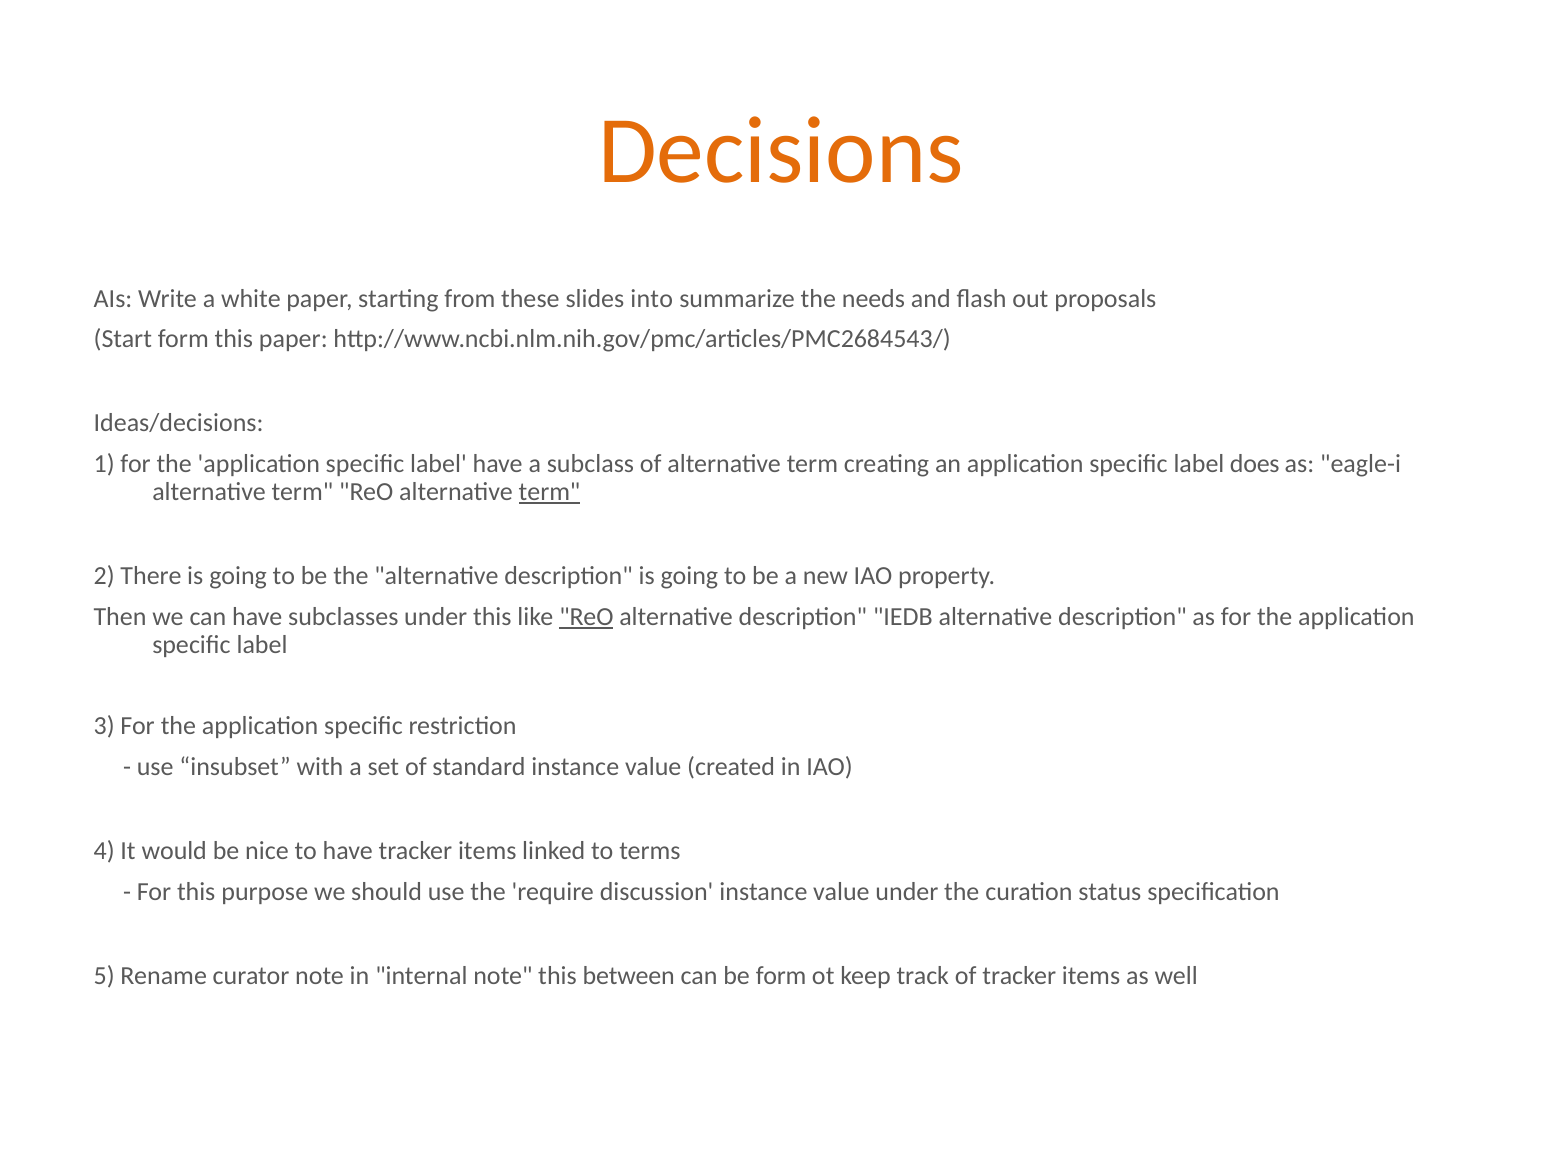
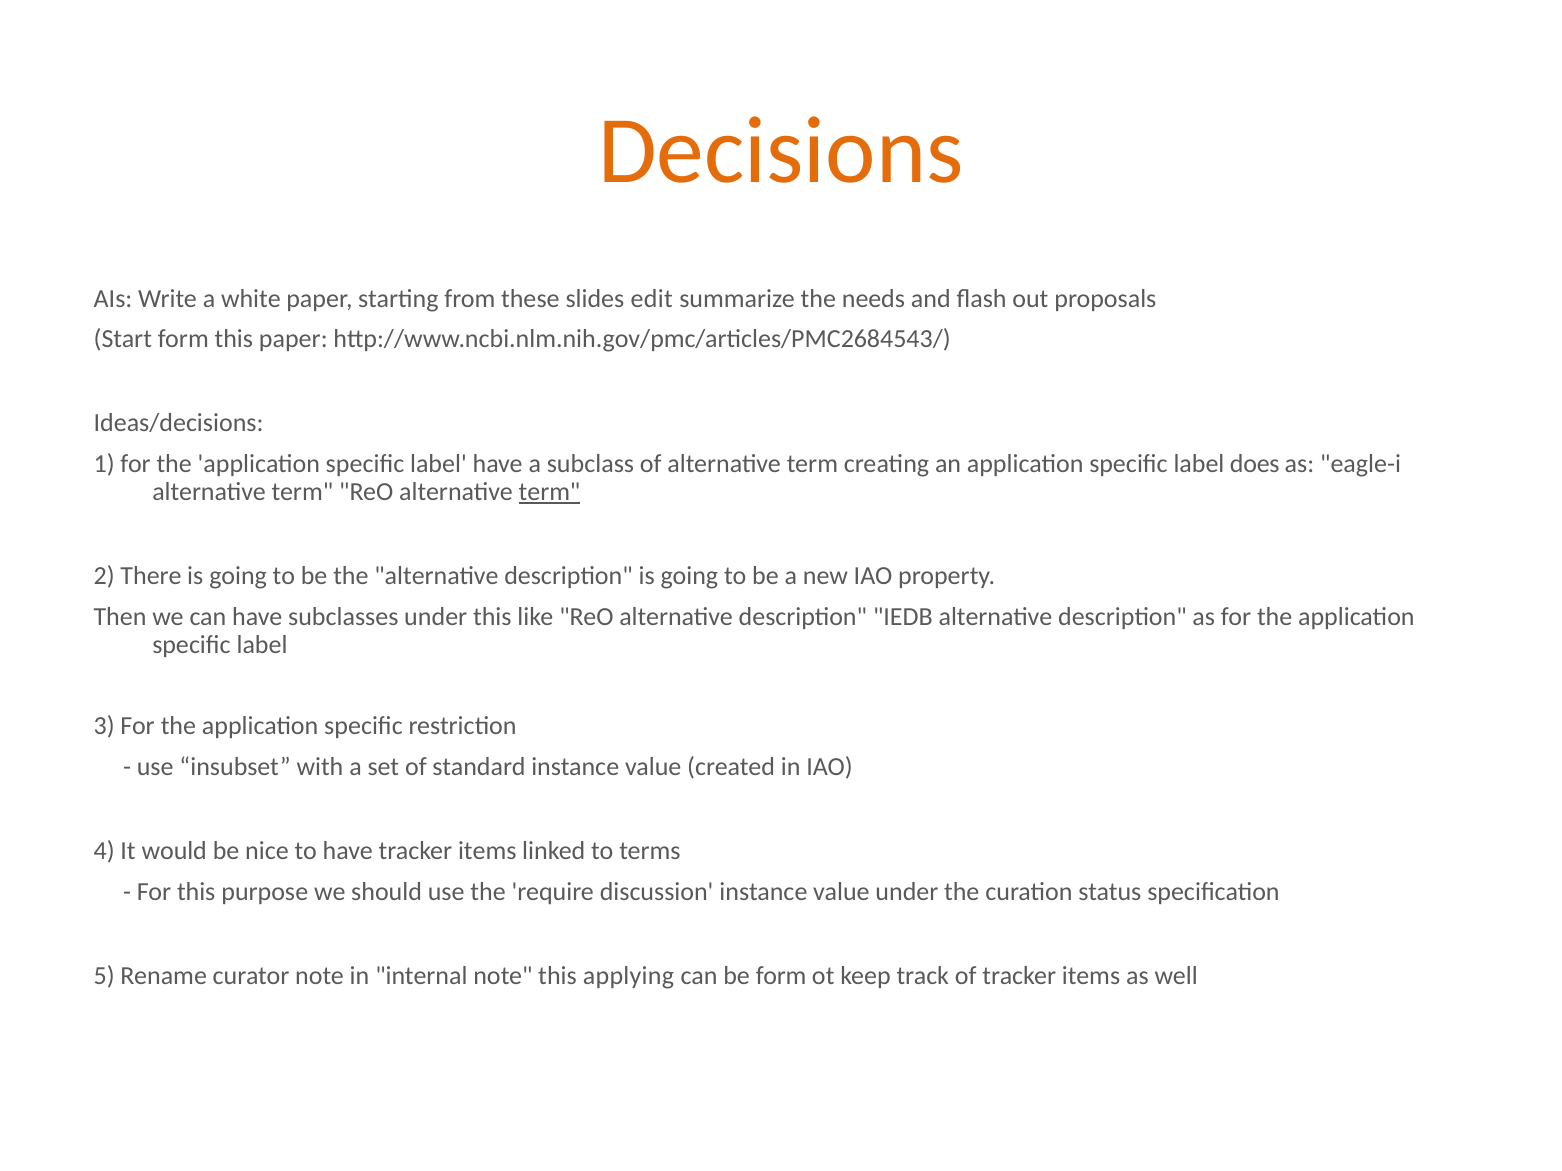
into: into -> edit
ReO at (586, 617) underline: present -> none
between: between -> applying
